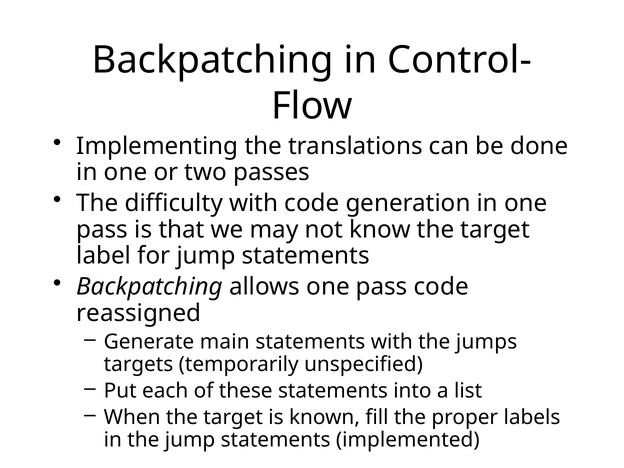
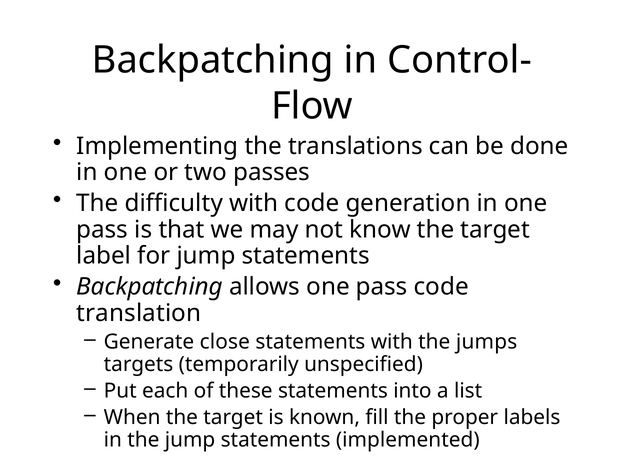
reassigned: reassigned -> translation
main: main -> close
